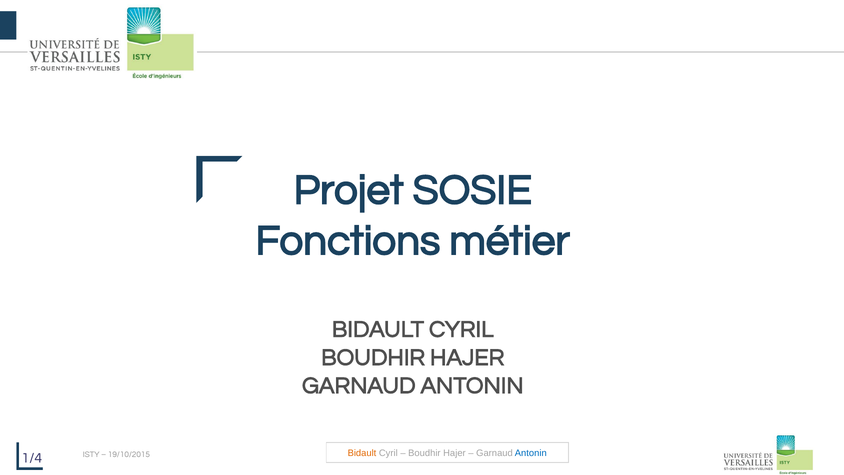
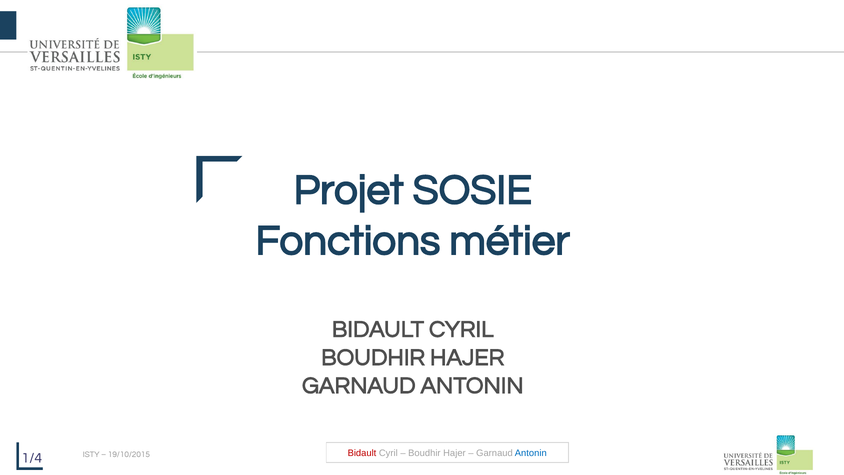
Bidault at (362, 453) colour: orange -> red
